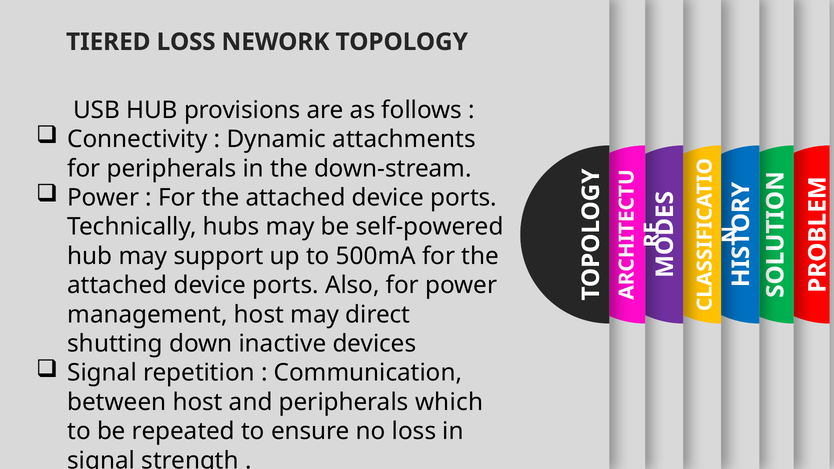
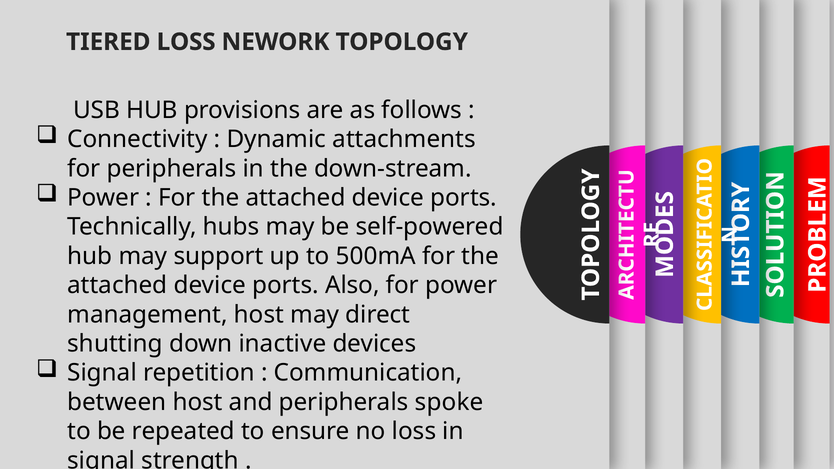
which: which -> spoke
